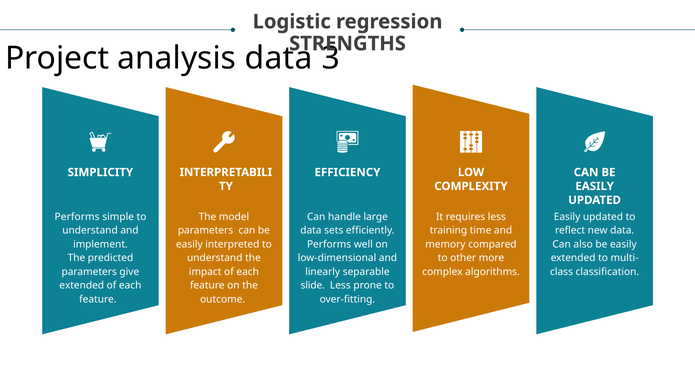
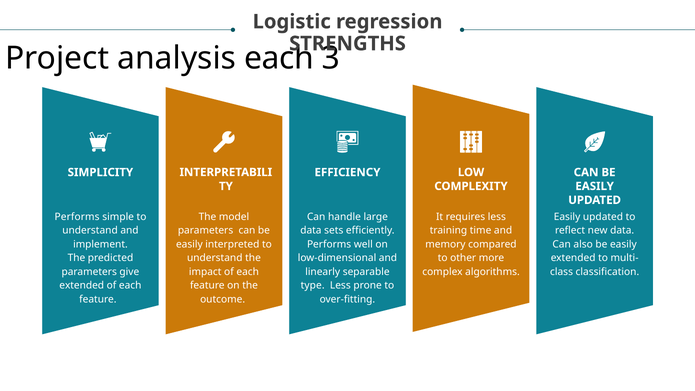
analysis data: data -> each
slide: slide -> type
